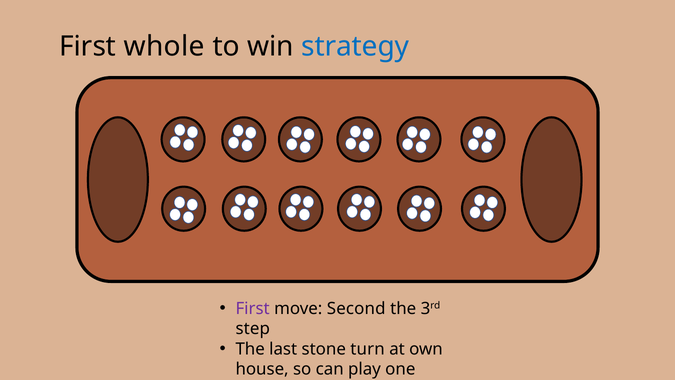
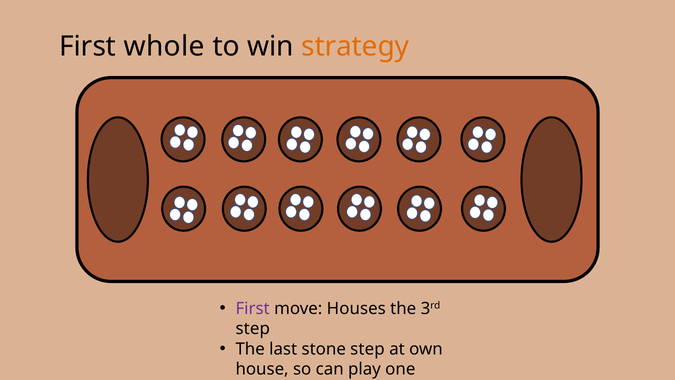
strategy colour: blue -> orange
Second: Second -> Houses
stone turn: turn -> step
